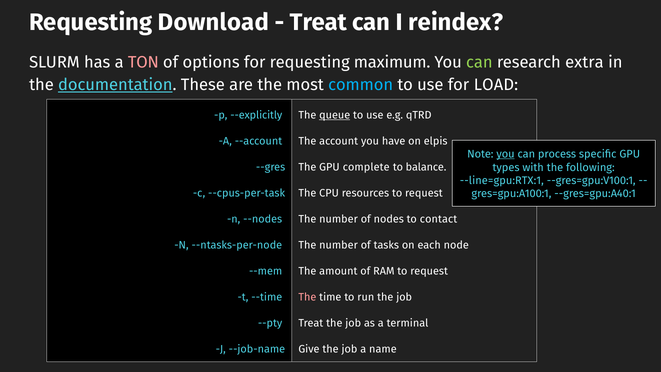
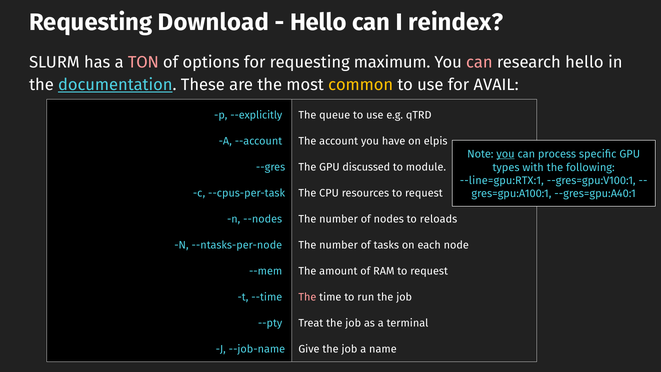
Treat at (318, 23): Treat -> Hello
can at (479, 62) colour: light green -> pink
research extra: extra -> hello
common colour: light blue -> yellow
LOAD: LOAD -> AVAIL
queue underline: present -> none
complete: complete -> discussed
balance: balance -> module
contact: contact -> reloads
